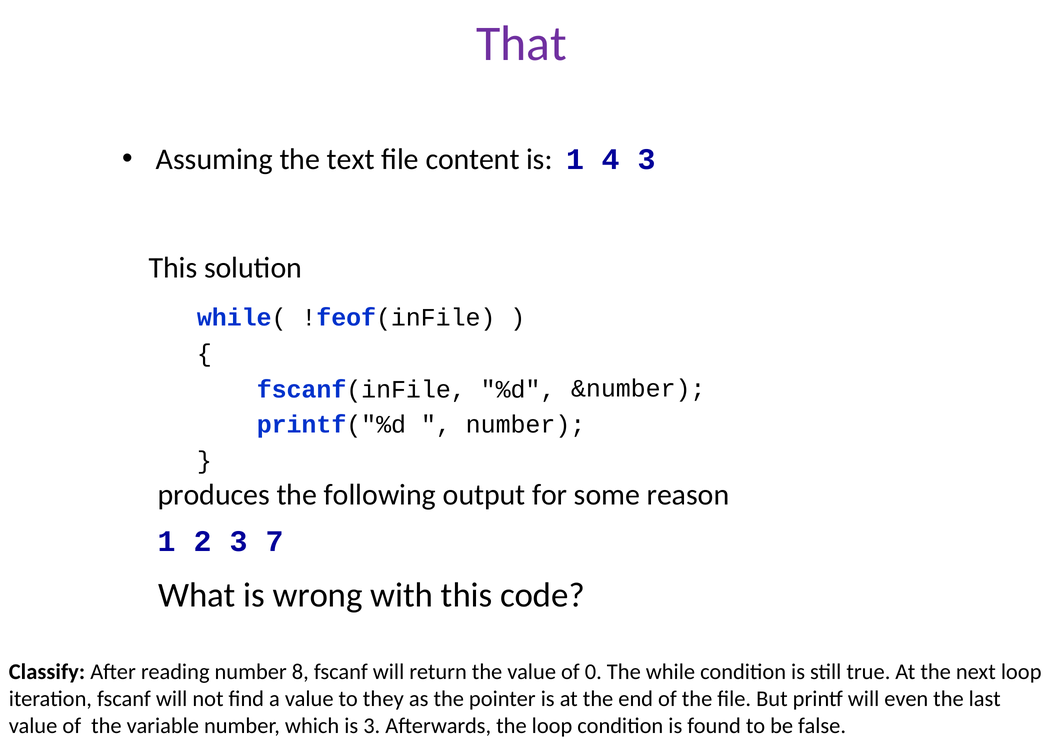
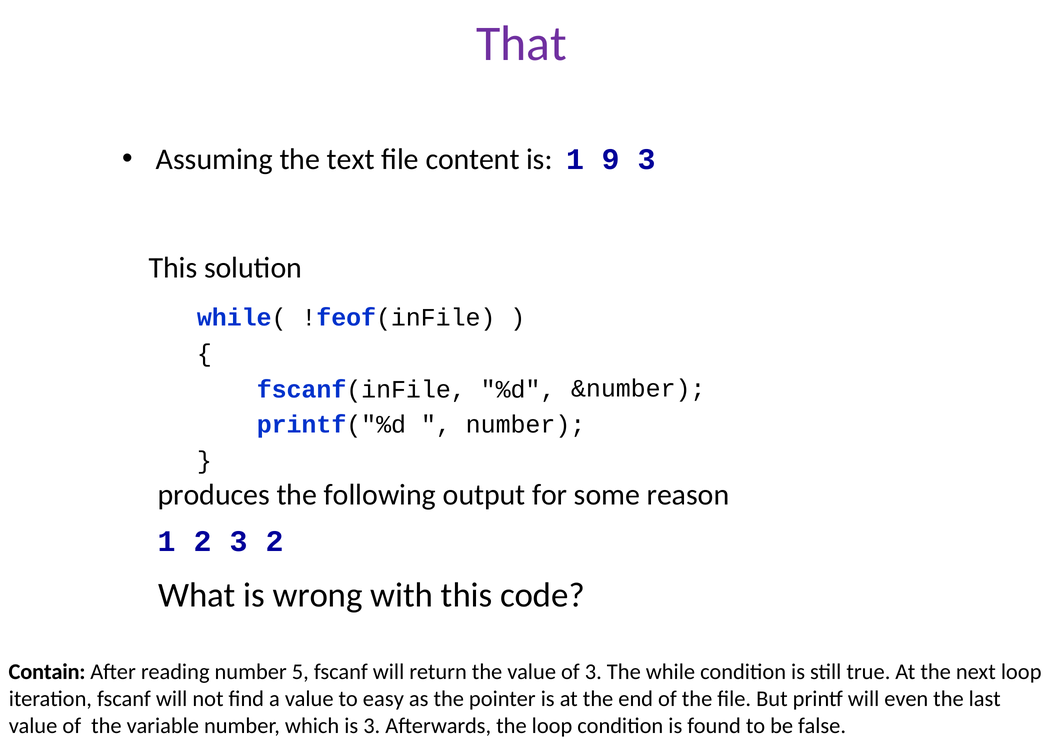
4: 4 -> 9
3 7: 7 -> 2
Classify: Classify -> Contain
8: 8 -> 5
of 0: 0 -> 3
they: they -> easy
